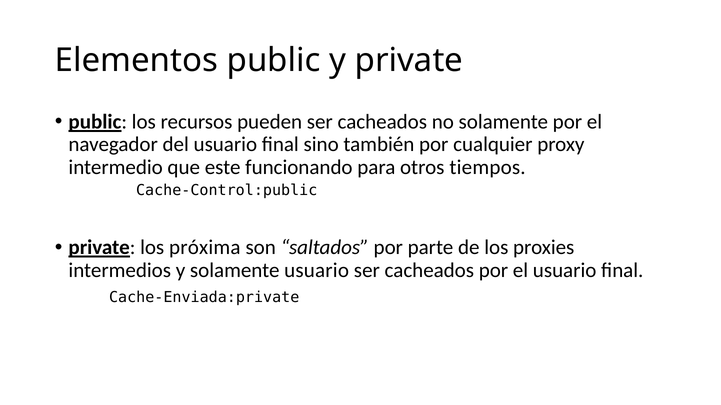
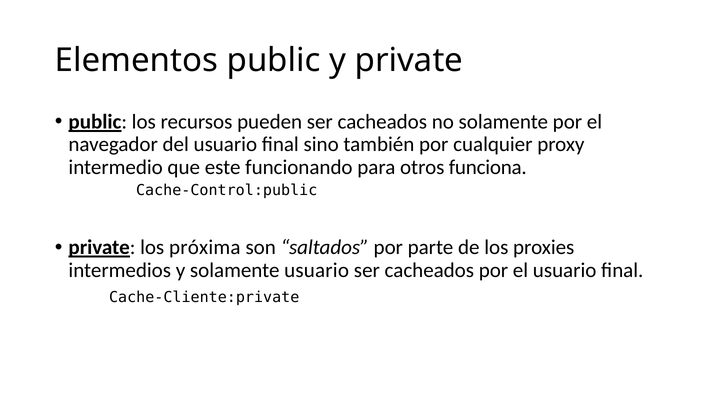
tiempos: tiempos -> funciona
Cache-Enviada:private: Cache-Enviada:private -> Cache-Cliente:private
